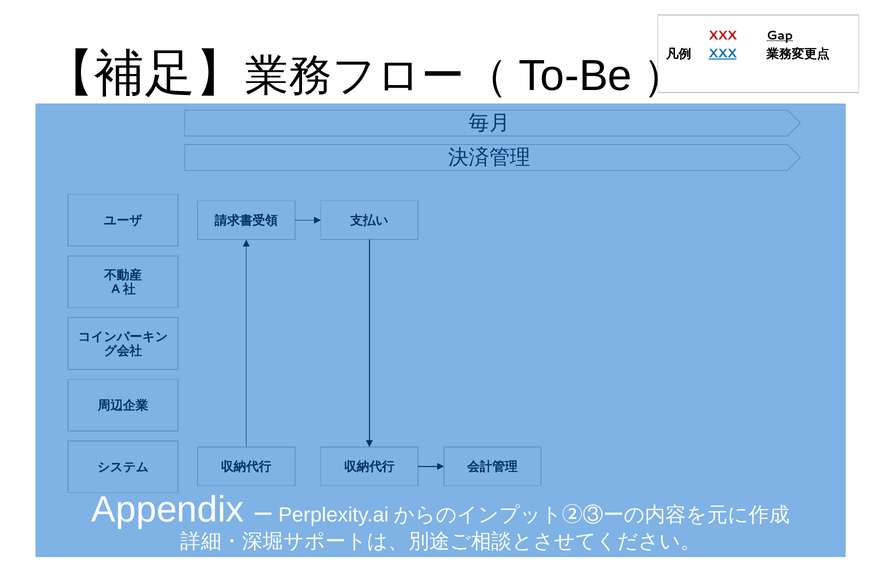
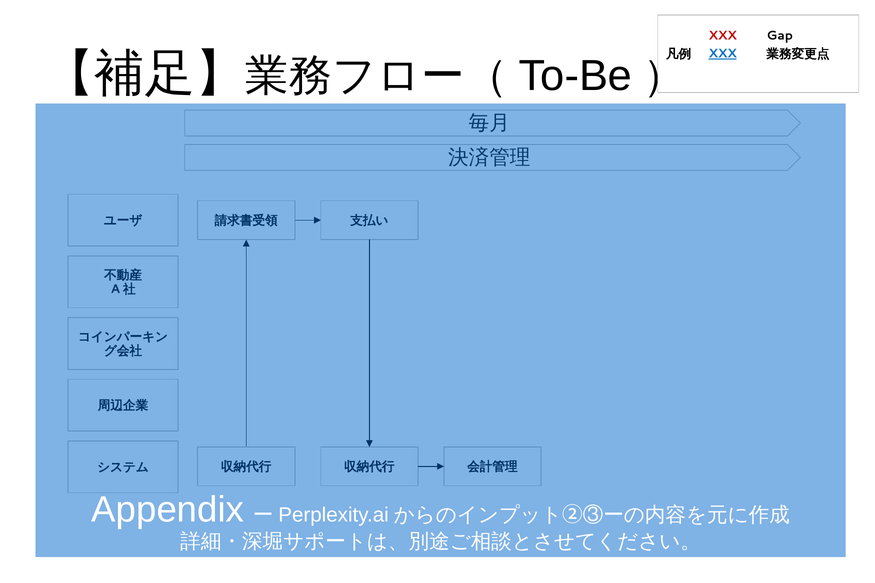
Gap underline: present -> none
